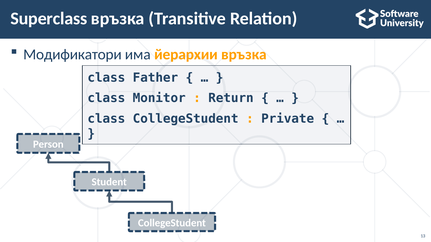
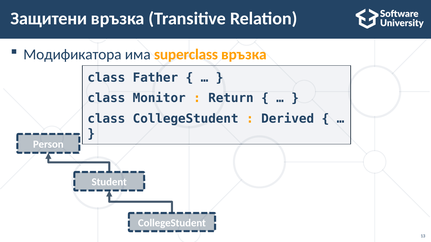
Superclass: Superclass -> Защитени
Модификатори: Модификатори -> Модификатора
йерархии: йерархии -> superclass
Private: Private -> Derived
